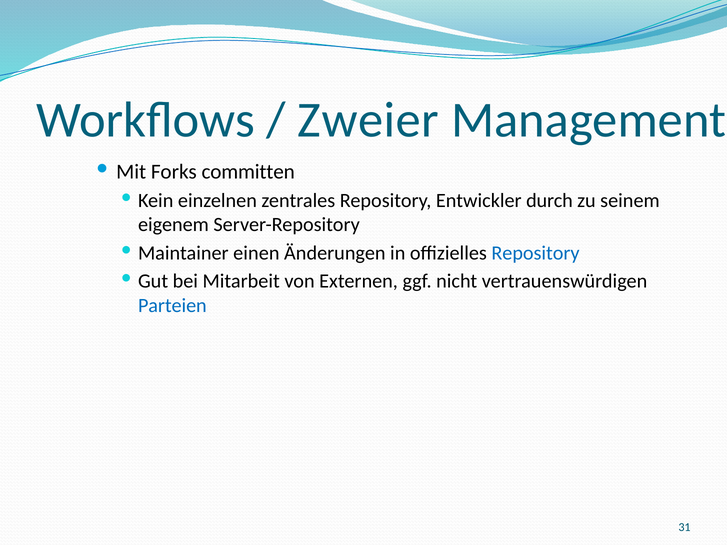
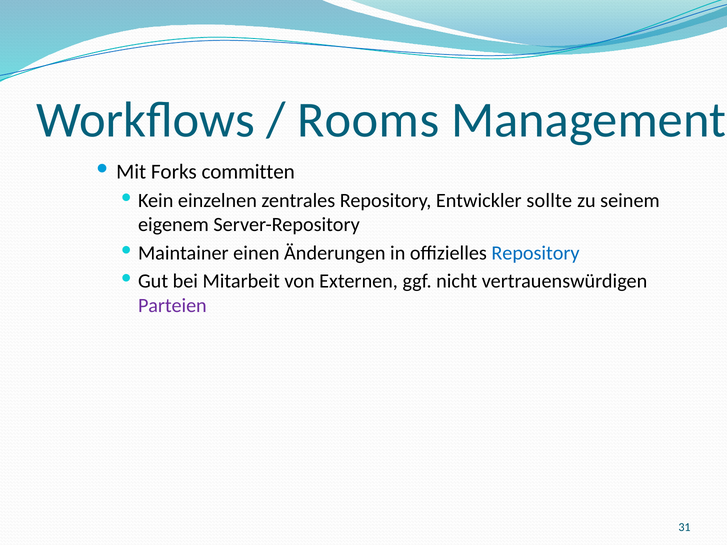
Zweier: Zweier -> Rooms
durch: durch -> sollte
Parteien colour: blue -> purple
